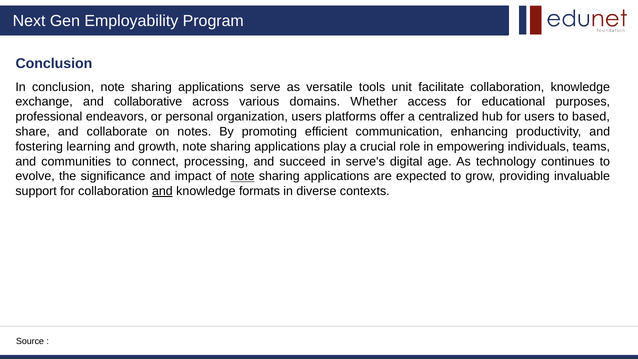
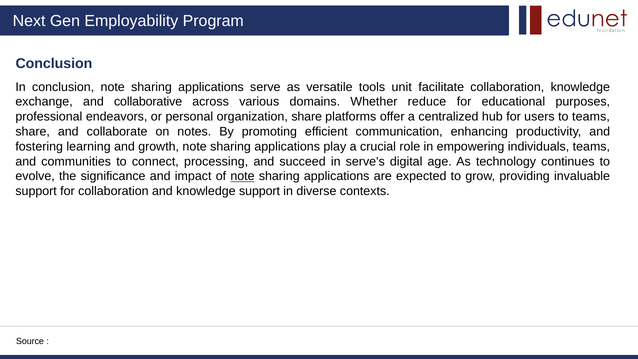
access: access -> reduce
organization users: users -> share
to based: based -> teams
and at (162, 191) underline: present -> none
knowledge formats: formats -> support
